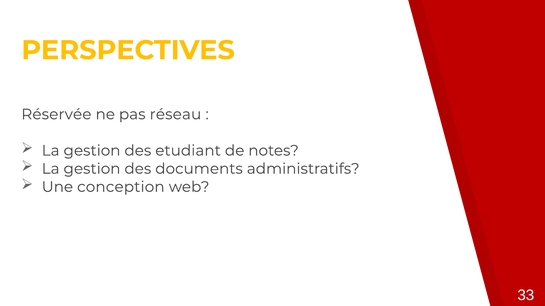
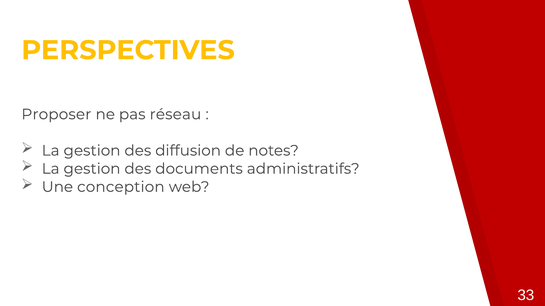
Réservée: Réservée -> Proposer
etudiant: etudiant -> diffusion
